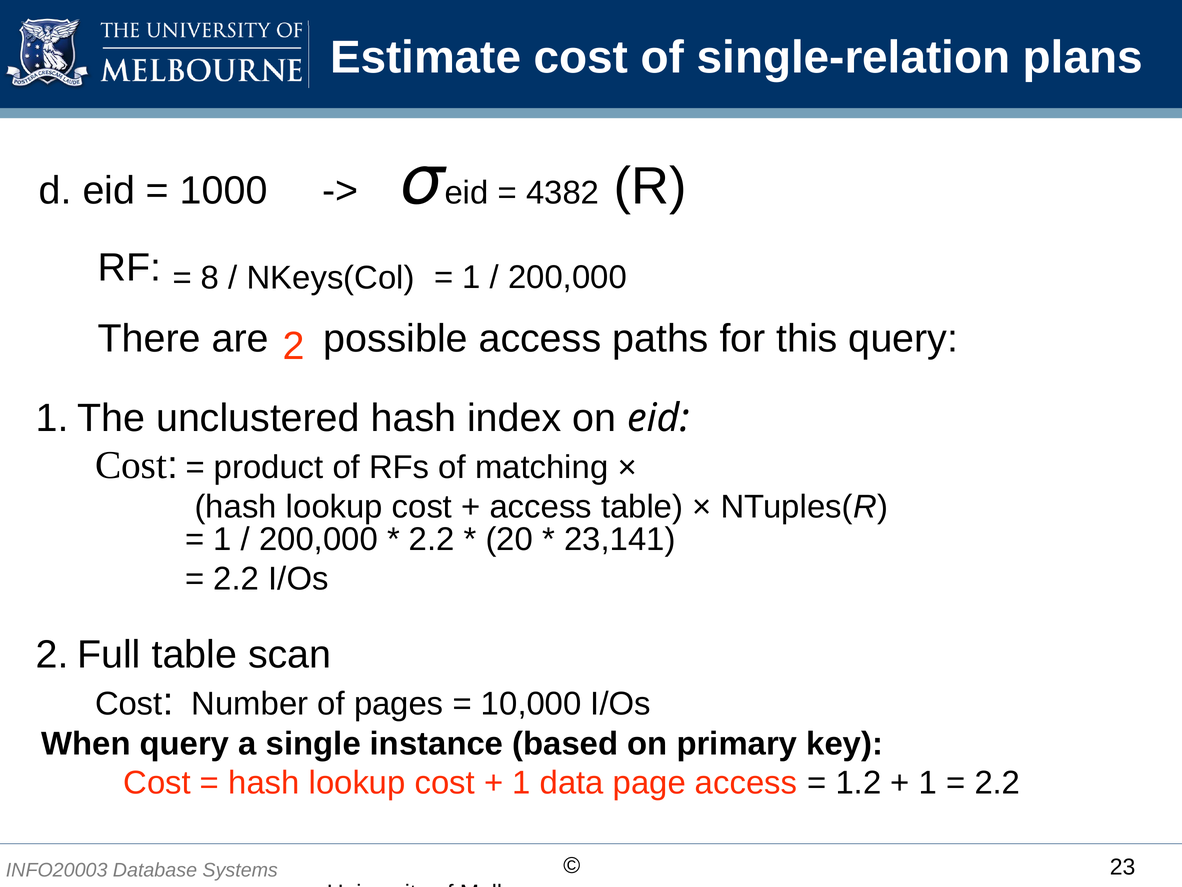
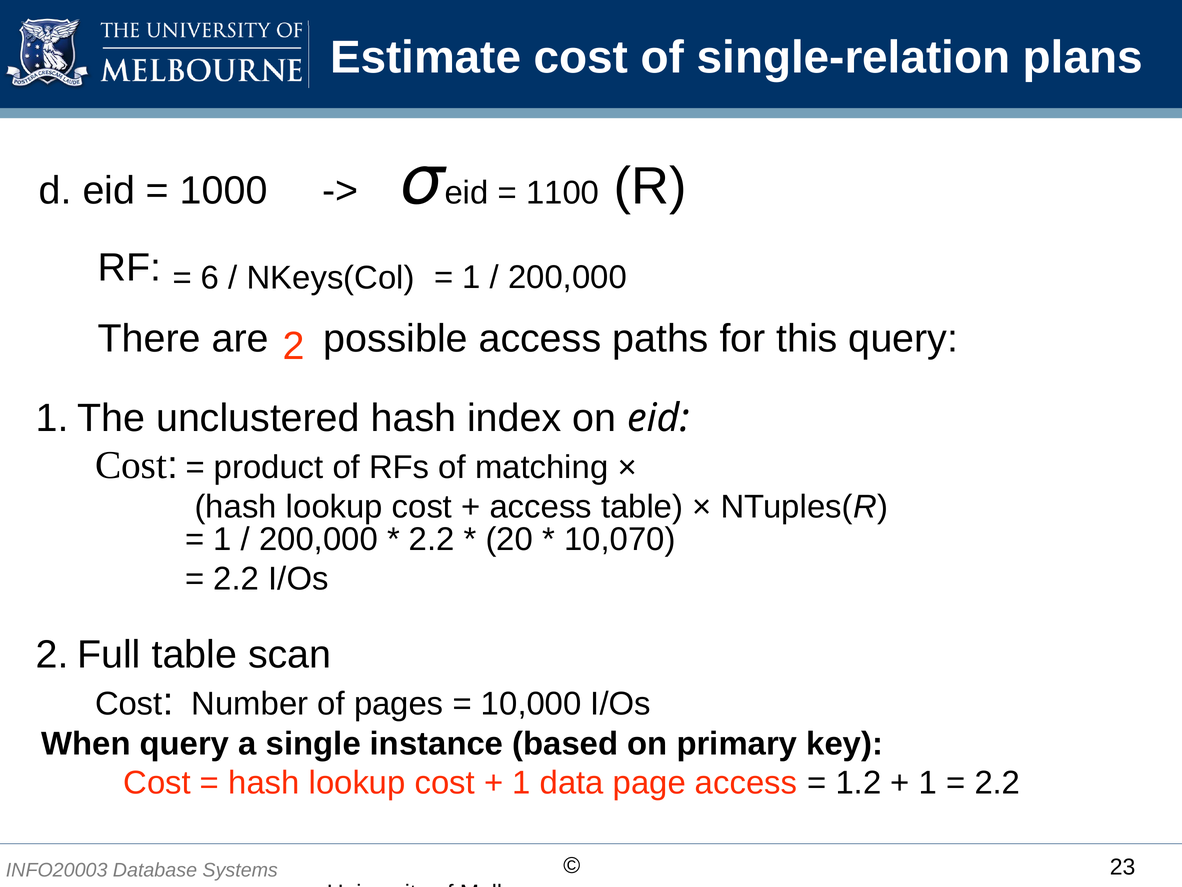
4382: 4382 -> 1100
8: 8 -> 6
23,141: 23,141 -> 10,070
